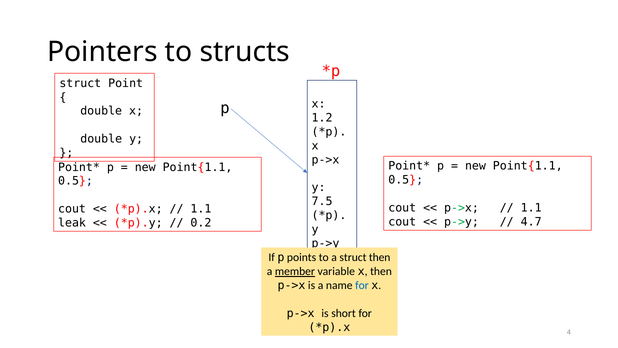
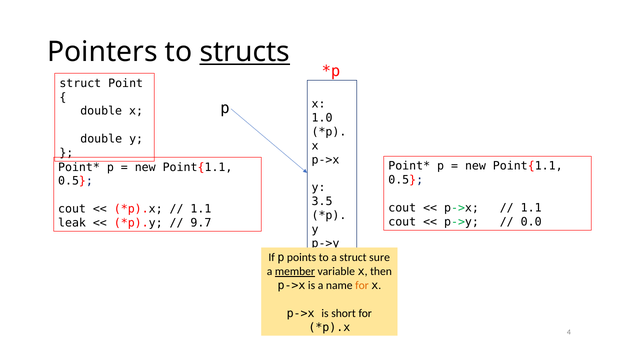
structs underline: none -> present
1.2: 1.2 -> 1.0
7.5: 7.5 -> 3.5
4.7: 4.7 -> 0.0
0.2: 0.2 -> 9.7
struct then: then -> sure
for at (362, 285) colour: blue -> orange
